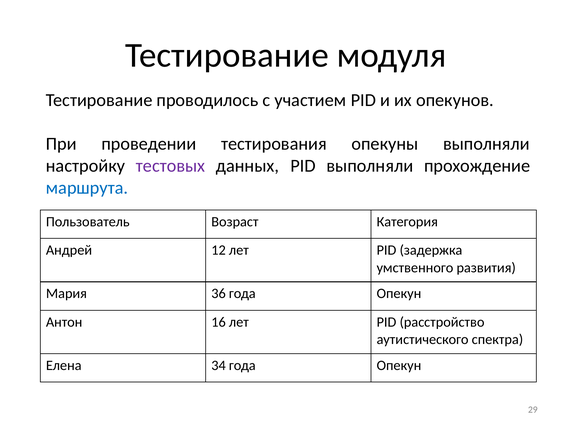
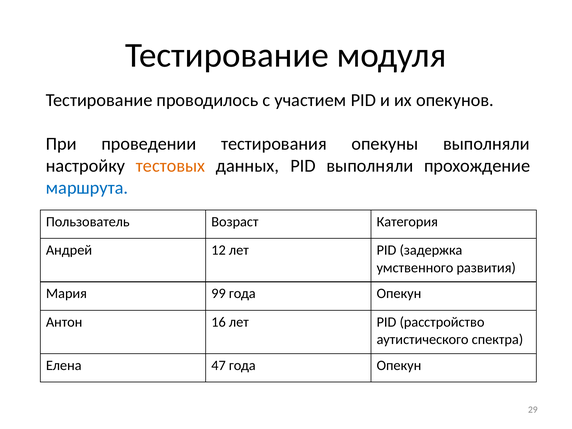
тестовых colour: purple -> orange
36: 36 -> 99
34: 34 -> 47
